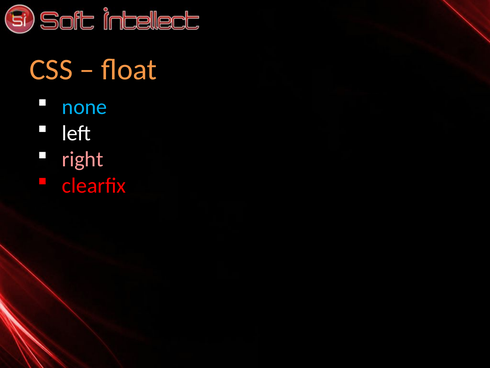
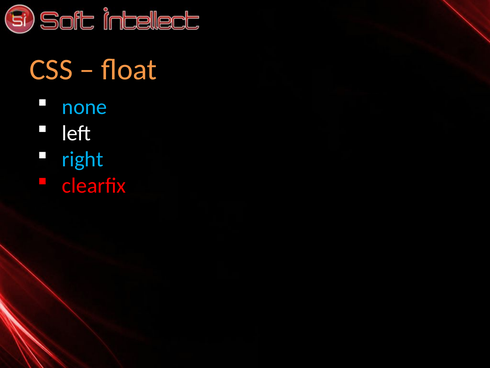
right colour: pink -> light blue
